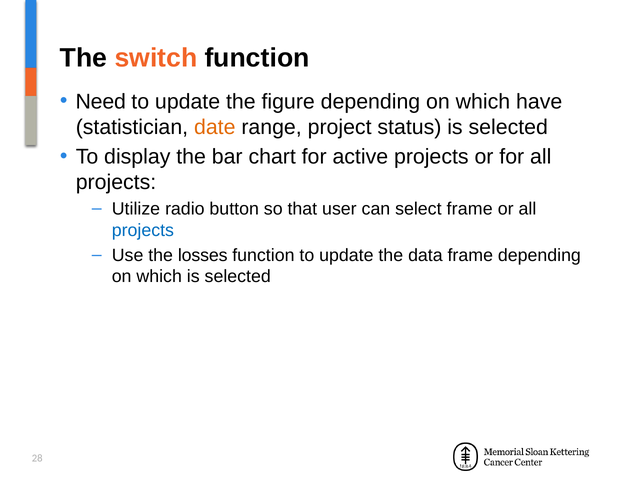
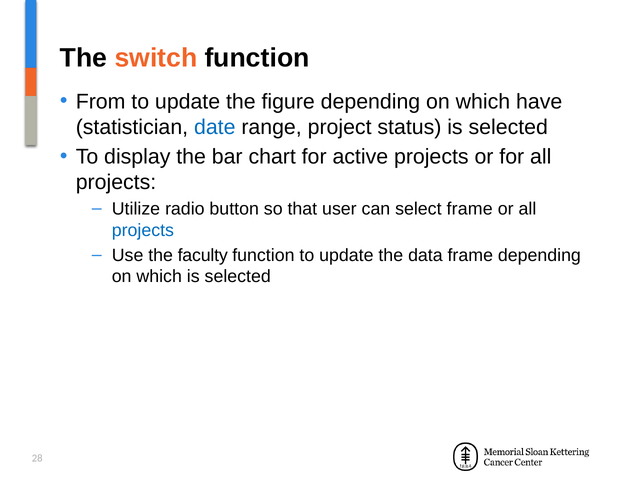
Need: Need -> From
date colour: orange -> blue
losses: losses -> faculty
